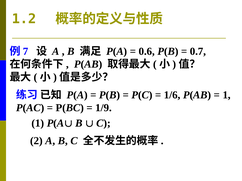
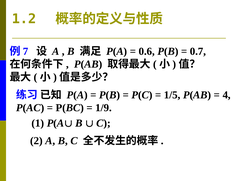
1/6: 1/6 -> 1/5
1 at (227, 95): 1 -> 4
